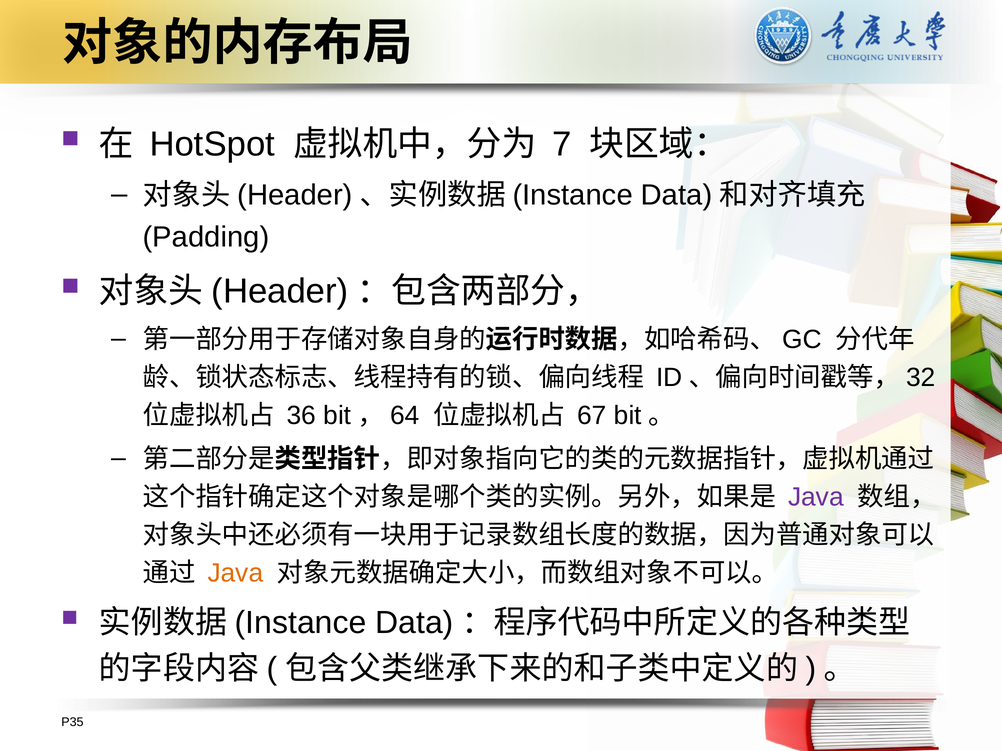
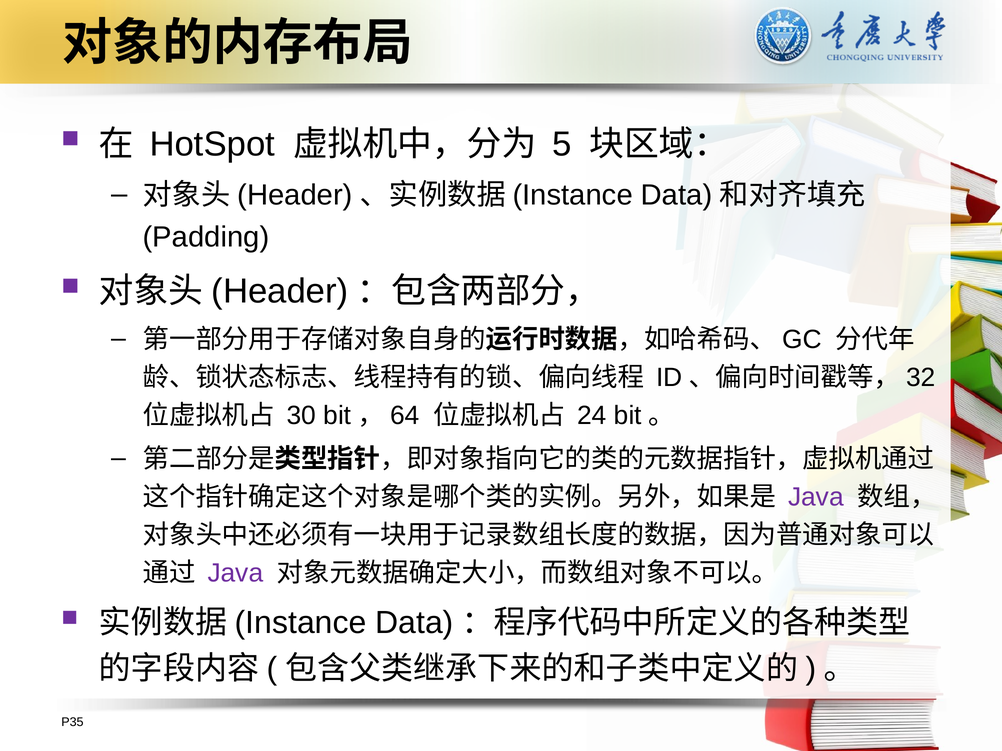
7: 7 -> 5
36: 36 -> 30
67: 67 -> 24
Java at (236, 573) colour: orange -> purple
